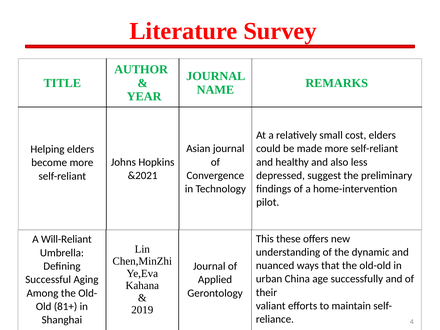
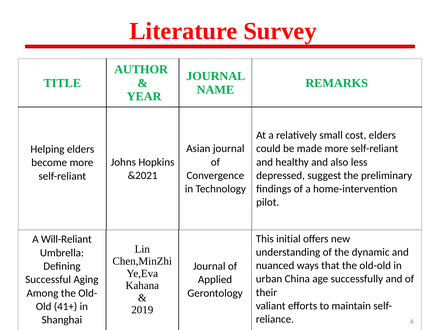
these: these -> initial
81+: 81+ -> 41+
